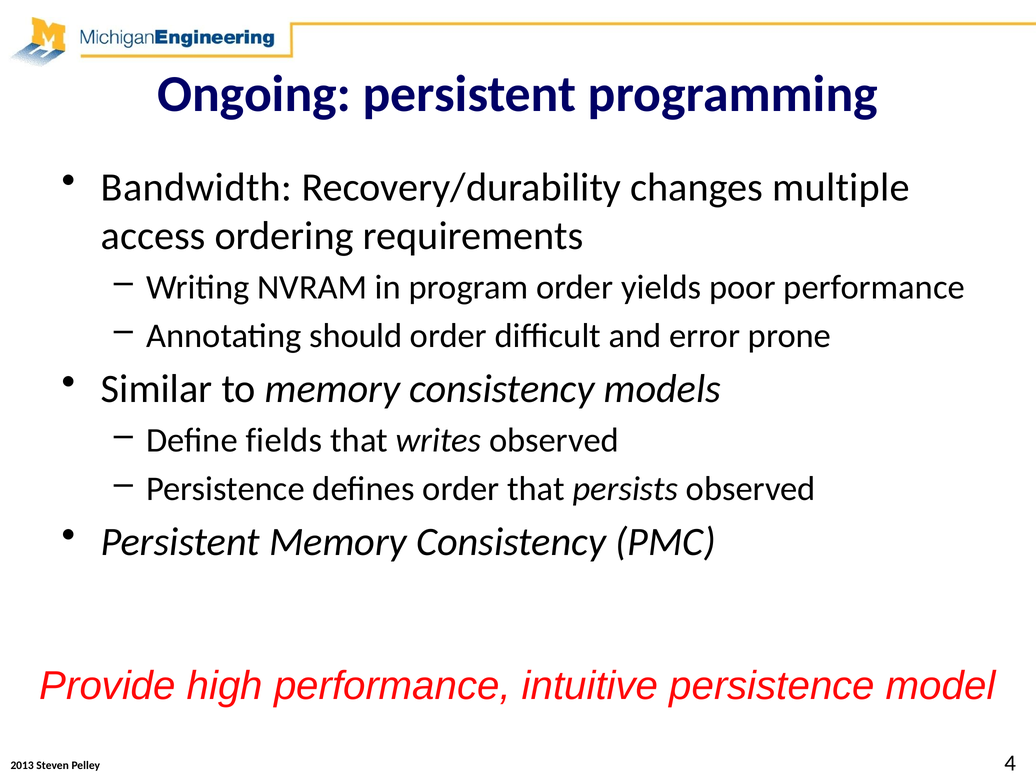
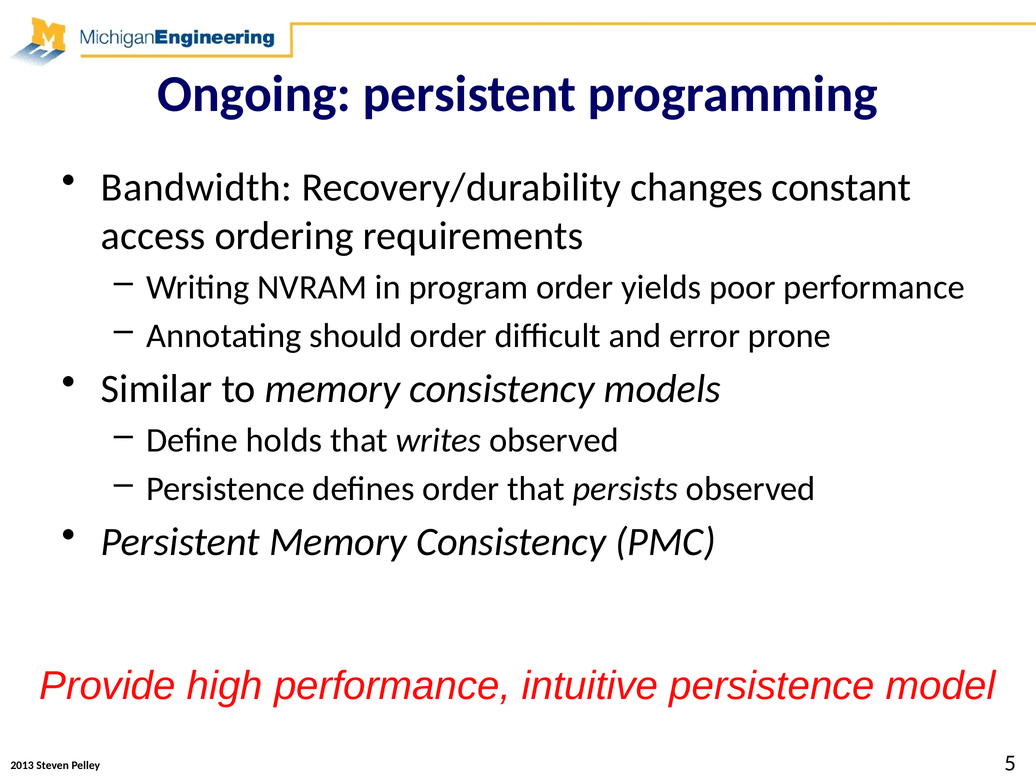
multiple: multiple -> constant
fields: fields -> holds
4: 4 -> 5
